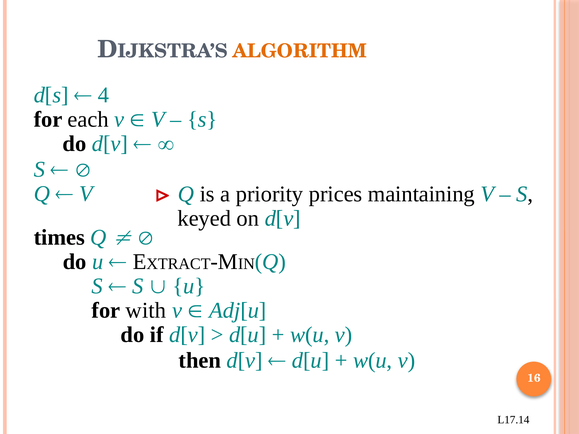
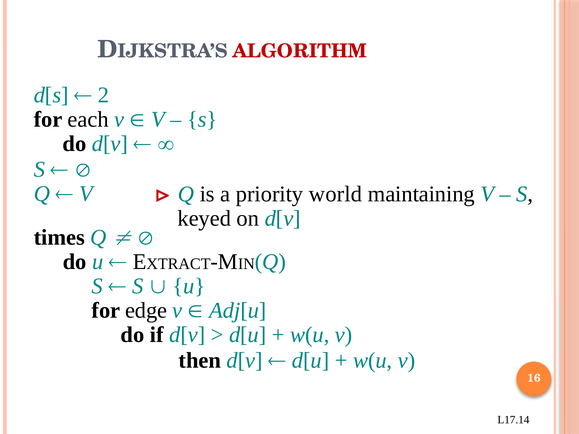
ALGORITHM colour: orange -> red
4: 4 -> 2
prices: prices -> world
with: with -> edge
